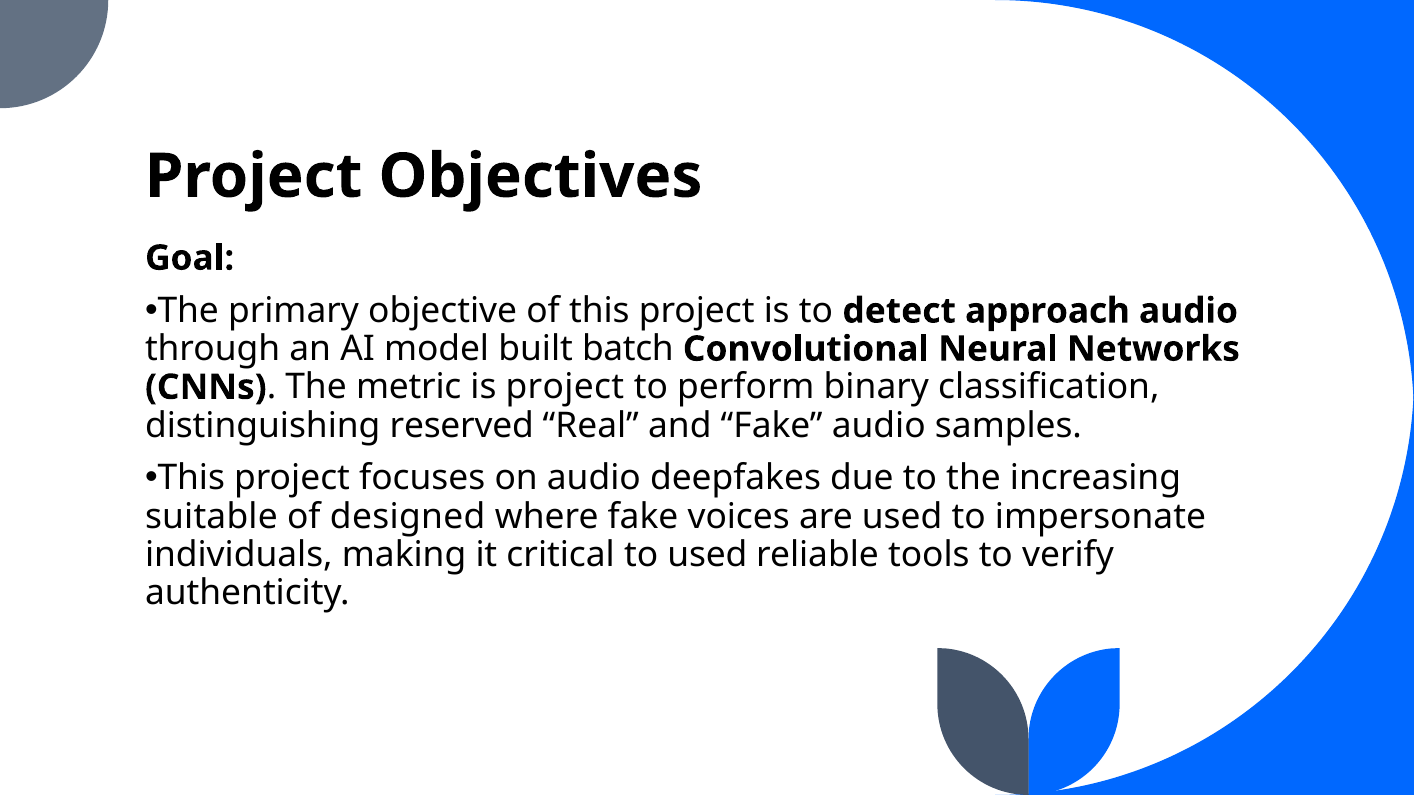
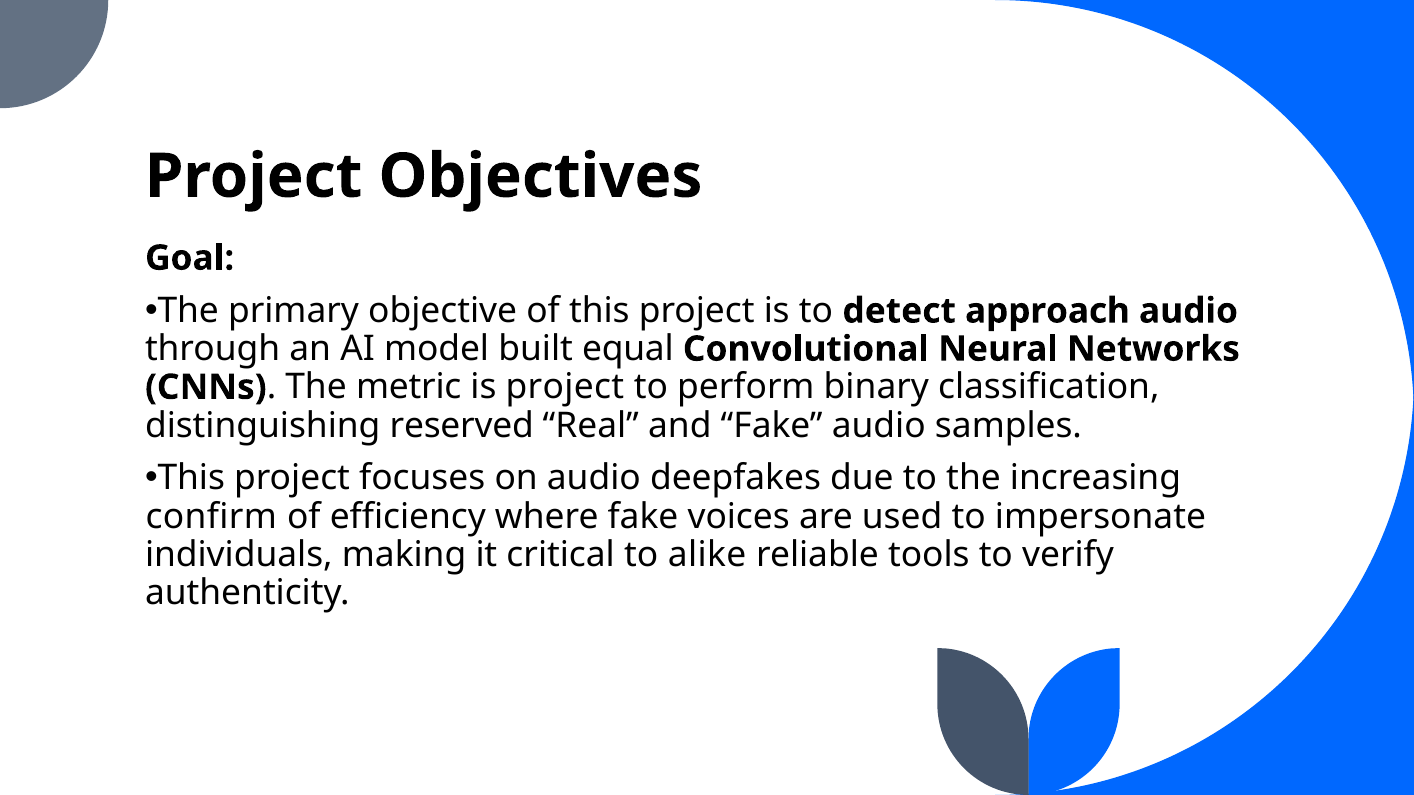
batch: batch -> equal
suitable: suitable -> confirm
designed: designed -> efficiency
to used: used -> alike
